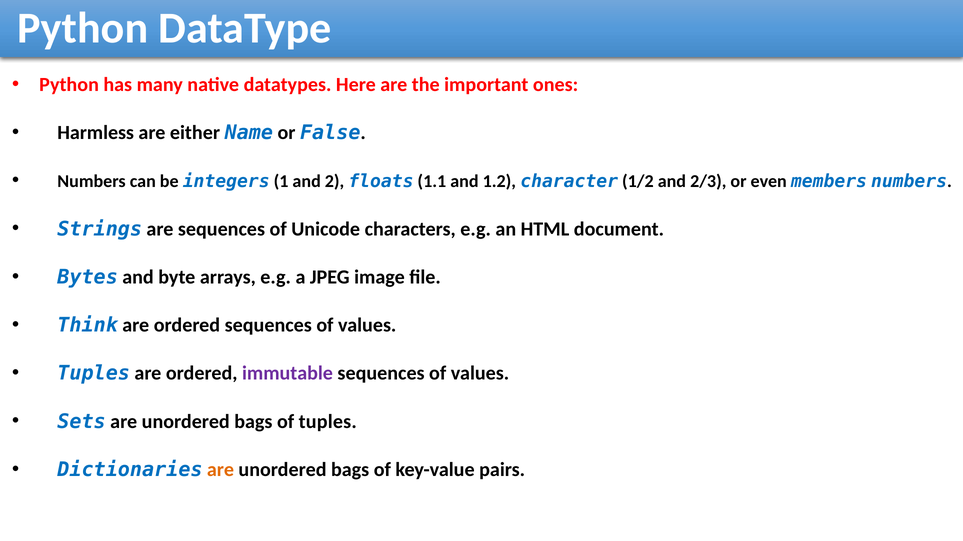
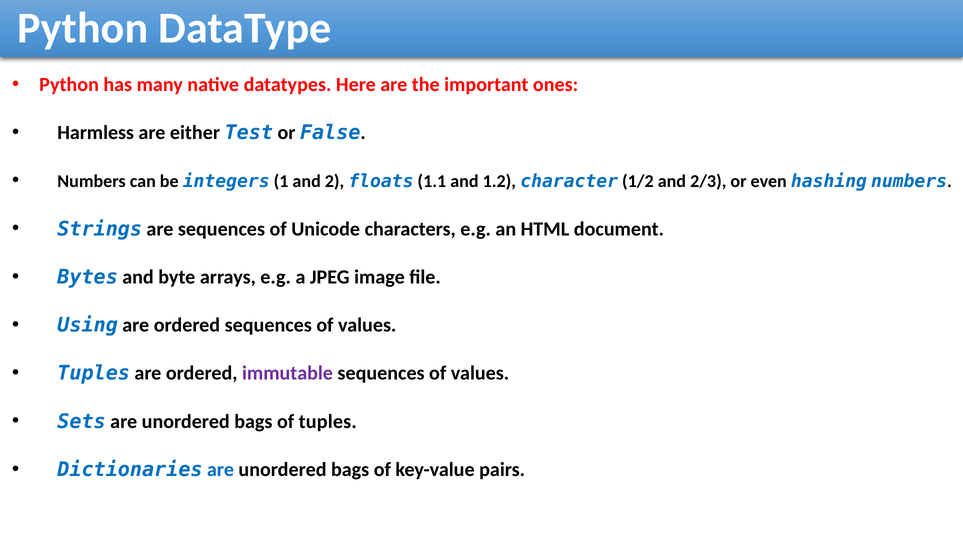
Name: Name -> Test
members: members -> hashing
Think: Think -> Using
are at (220, 470) colour: orange -> blue
